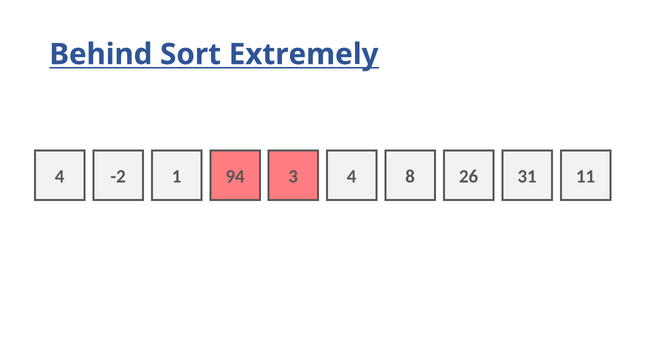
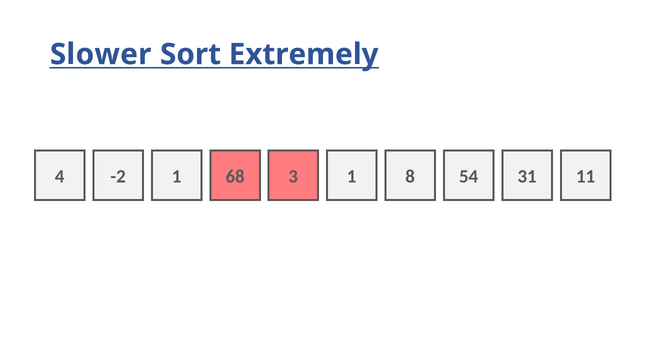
Behind: Behind -> Slower
94: 94 -> 68
3 4: 4 -> 1
26: 26 -> 54
